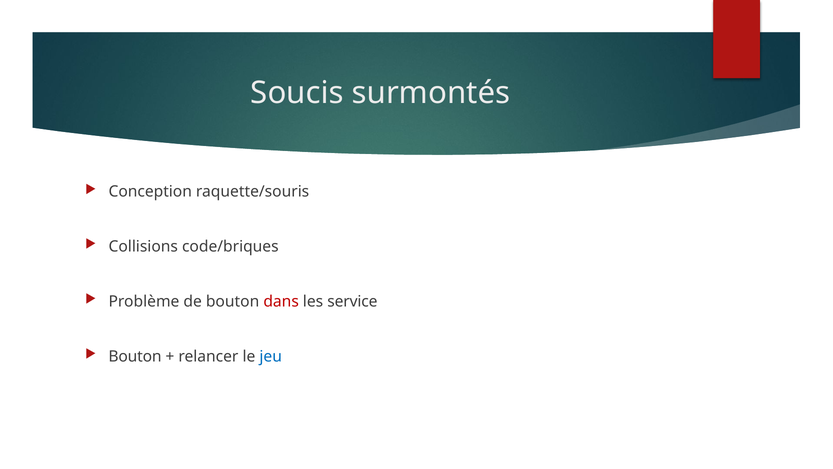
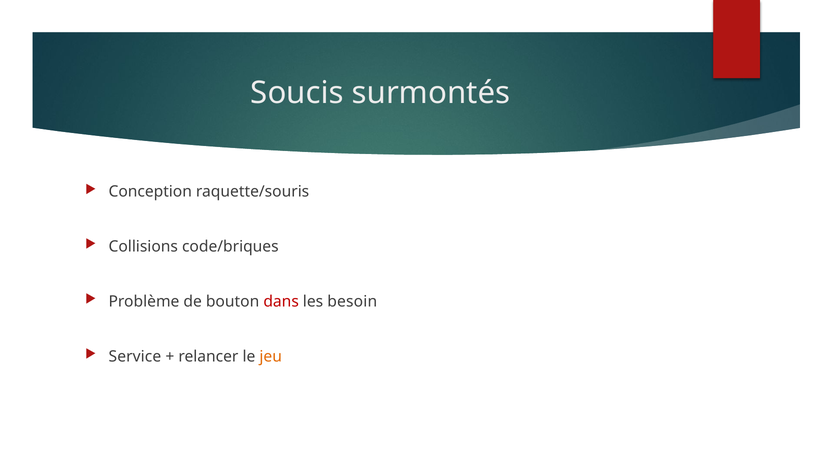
service: service -> besoin
Bouton at (135, 356): Bouton -> Service
jeu colour: blue -> orange
